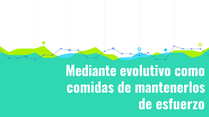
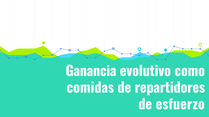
Mediante: Mediante -> Ganancia
mantenerlos: mantenerlos -> repartidores
